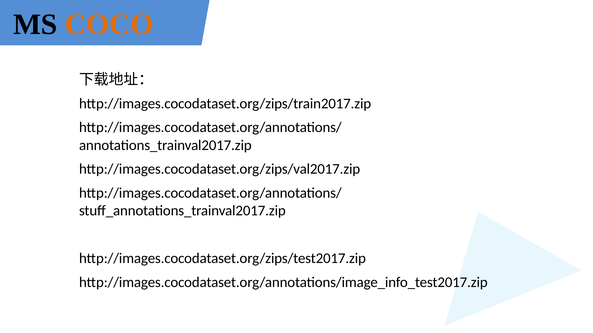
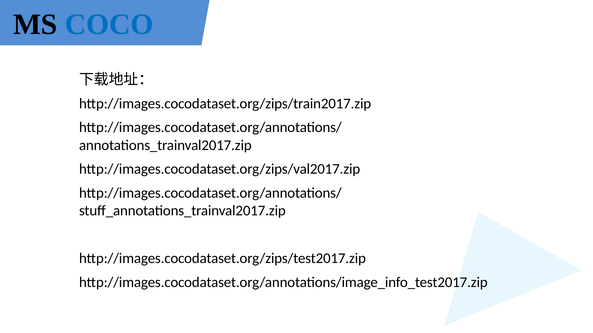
COCO colour: orange -> blue
